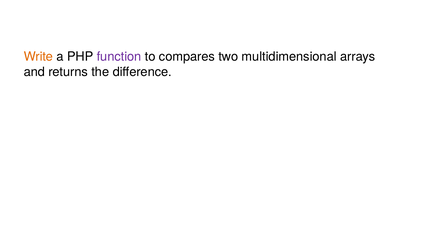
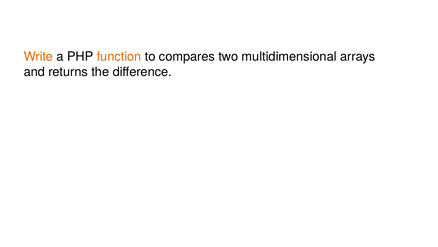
function colour: purple -> orange
